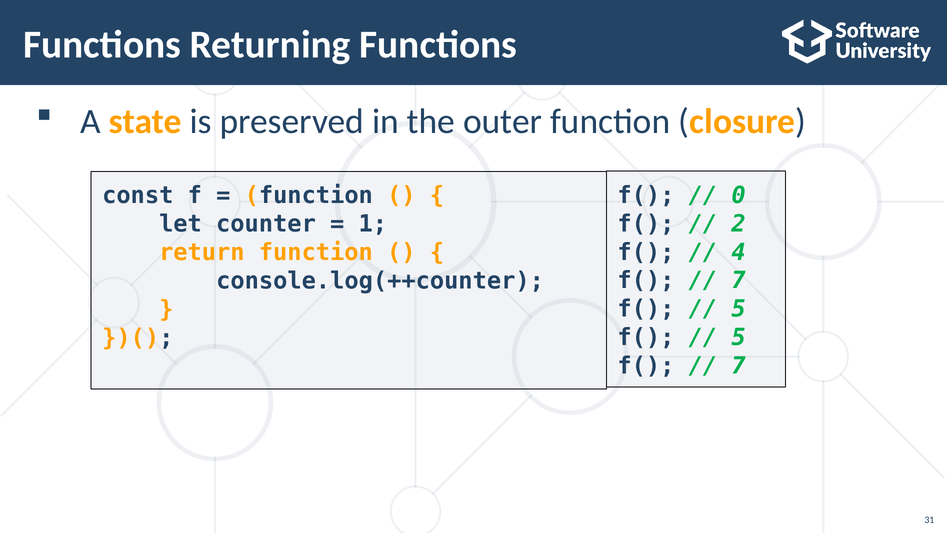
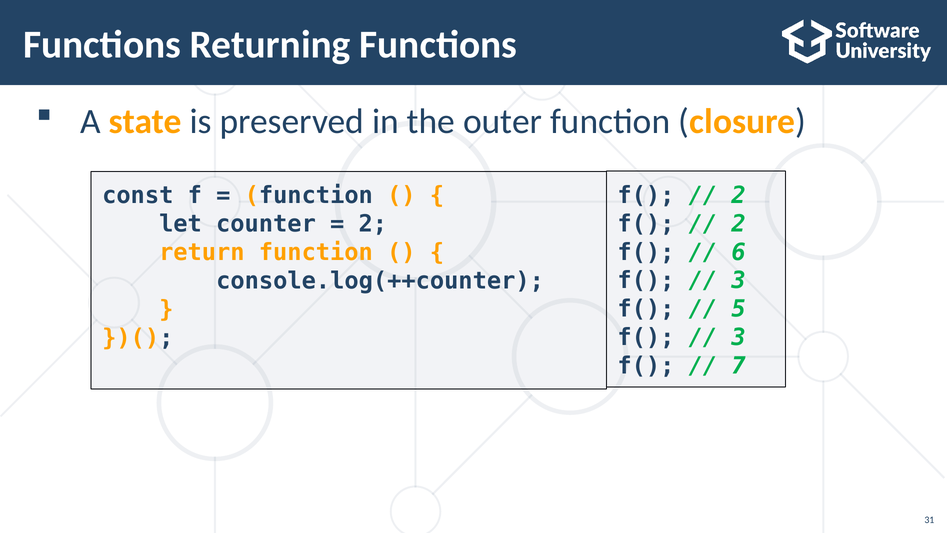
0 at (739, 195): 0 -> 2
1 at (373, 224): 1 -> 2
4: 4 -> 6
7 at (739, 280): 7 -> 3
5 at (739, 337): 5 -> 3
